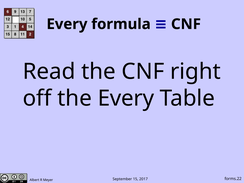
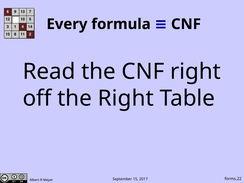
the Every: Every -> Right
